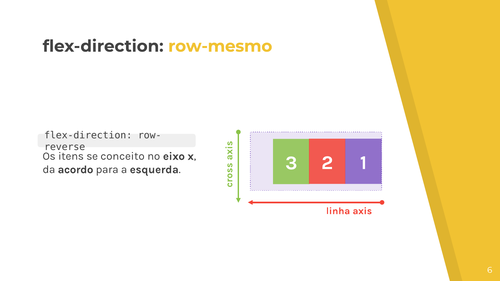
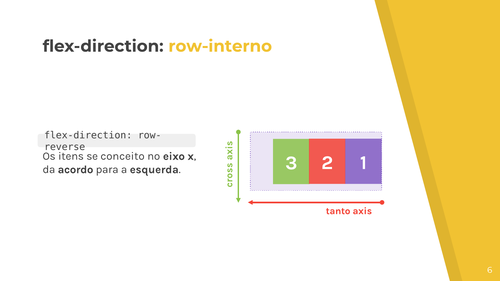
row-mesmo: row-mesmo -> row-interno
linha: linha -> tanto
